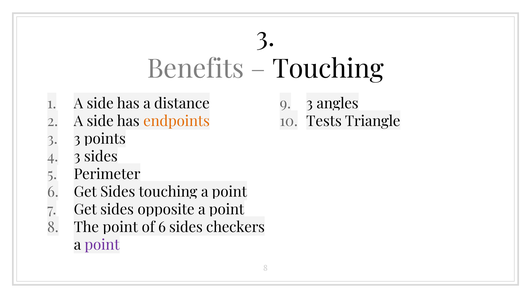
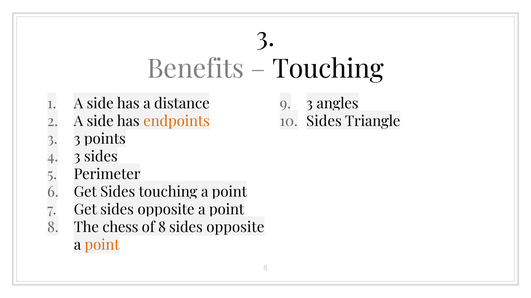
Tests at (324, 122): Tests -> Sides
point at (120, 228): point -> chess
of 6: 6 -> 8
checkers at (236, 228): checkers -> opposite
point at (102, 245) colour: purple -> orange
